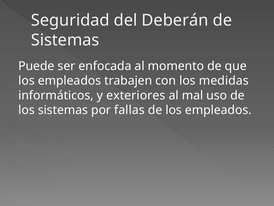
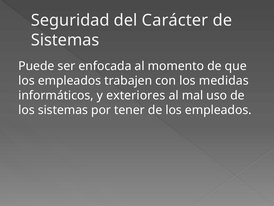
Deberán: Deberán -> Carácter
fallas: fallas -> tener
